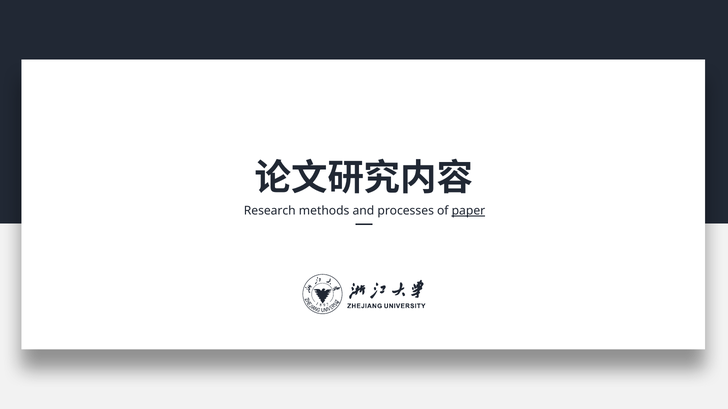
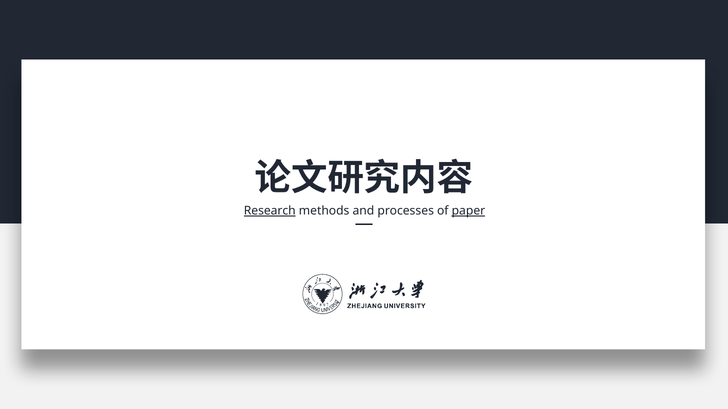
Research underline: none -> present
